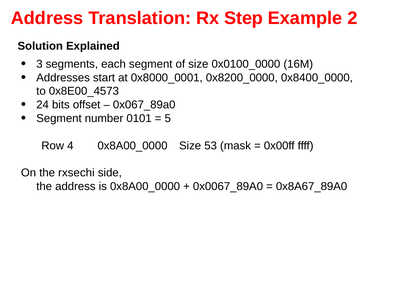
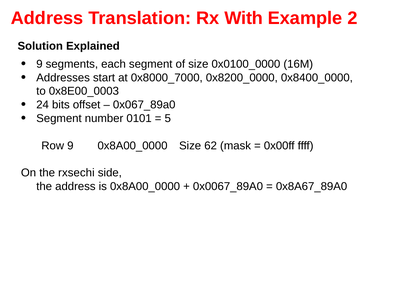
Step: Step -> With
3 at (39, 64): 3 -> 9
0x8000_0001: 0x8000_0001 -> 0x8000_7000
0x8E00_4573: 0x8E00_4573 -> 0x8E00_0003
Row 4: 4 -> 9
53: 53 -> 62
